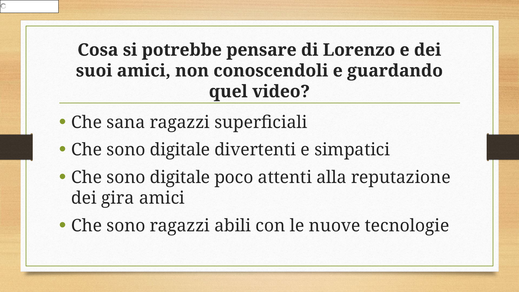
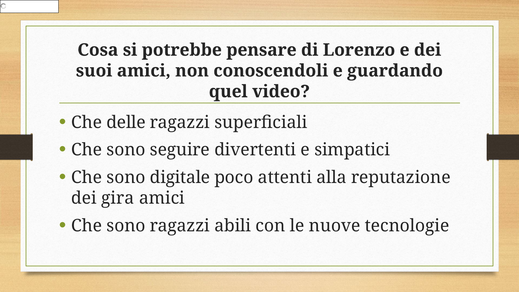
sana: sana -> delle
digitale at (180, 150): digitale -> seguire
